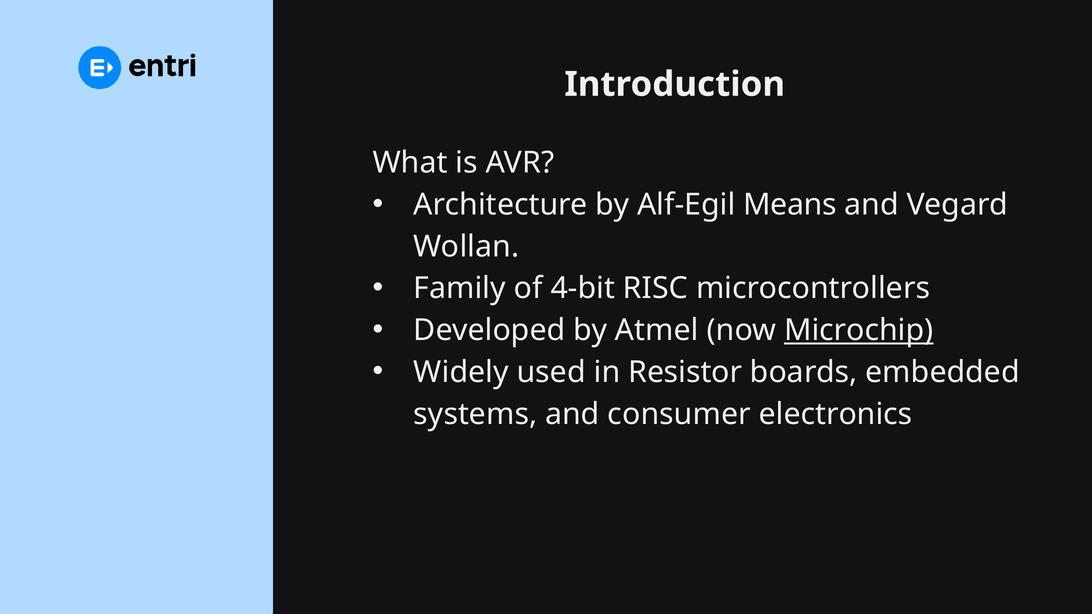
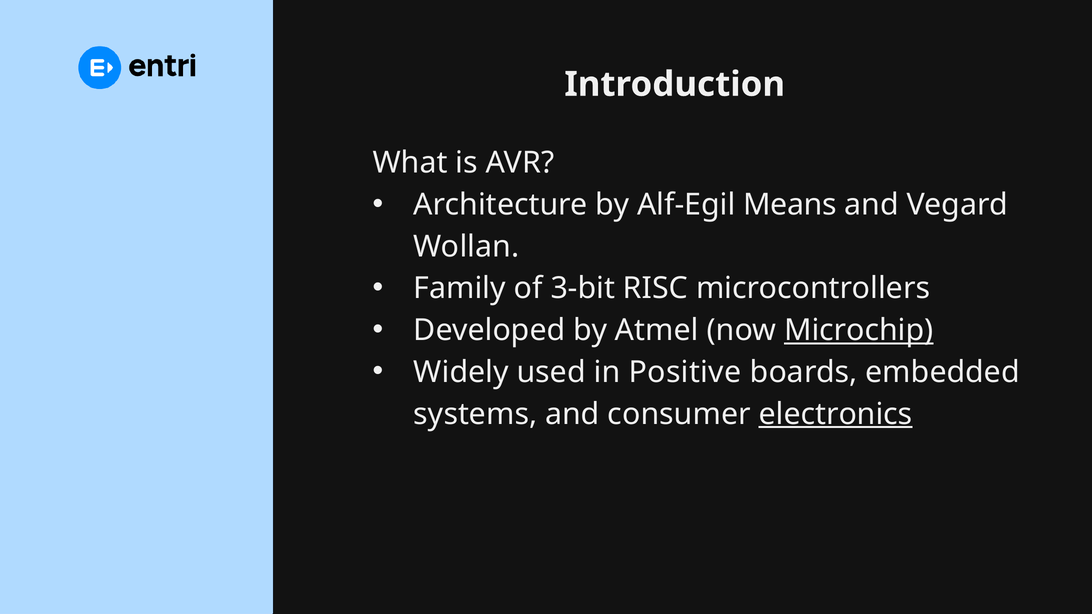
4-bit: 4-bit -> 3-bit
Resistor: Resistor -> Positive
electronics underline: none -> present
